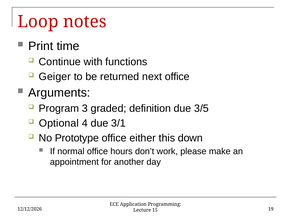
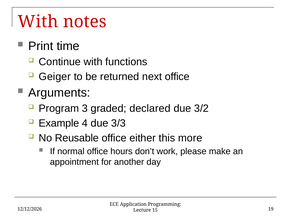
Loop at (38, 22): Loop -> With
definition: definition -> declared
3/5: 3/5 -> 3/2
Optional: Optional -> Example
3/1: 3/1 -> 3/3
Prototype: Prototype -> Reusable
down: down -> more
